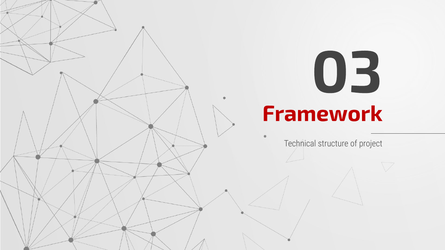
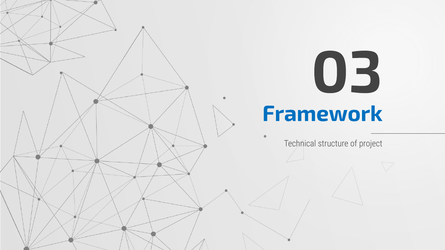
Framework colour: red -> blue
